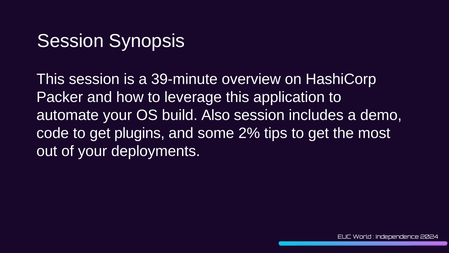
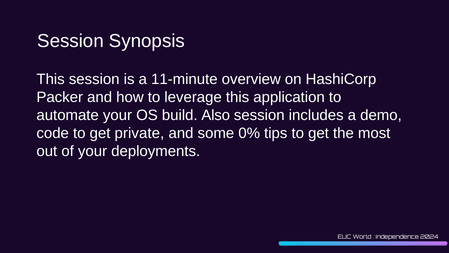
39-minute: 39-minute -> 11-minute
plugins: plugins -> private
2%: 2% -> 0%
